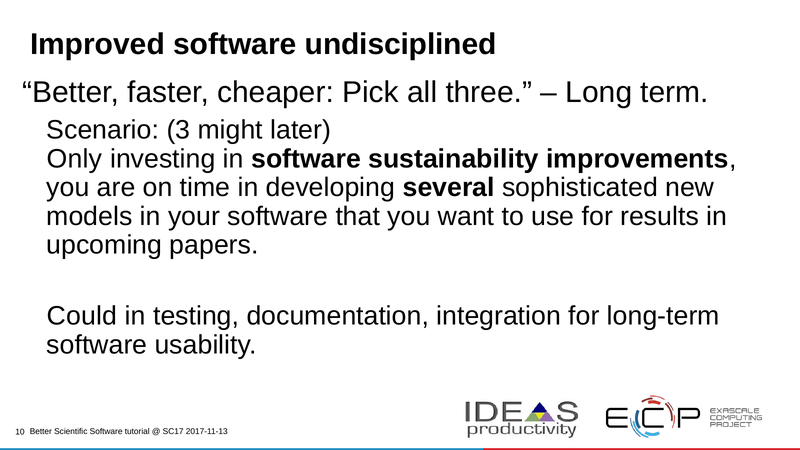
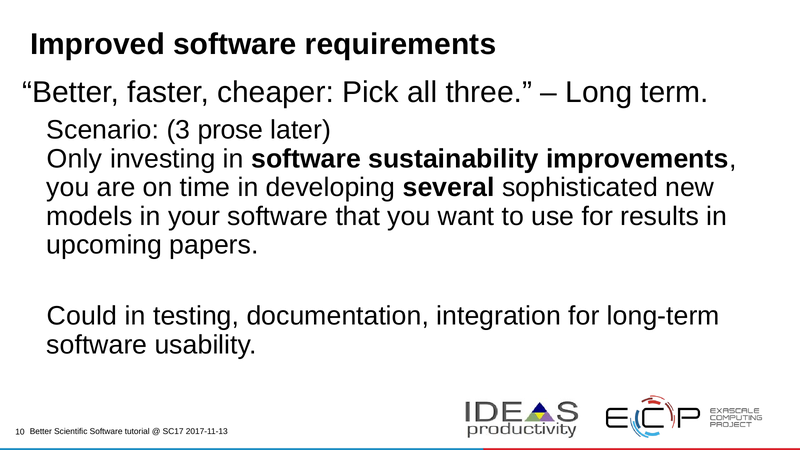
undisciplined: undisciplined -> requirements
might: might -> prose
